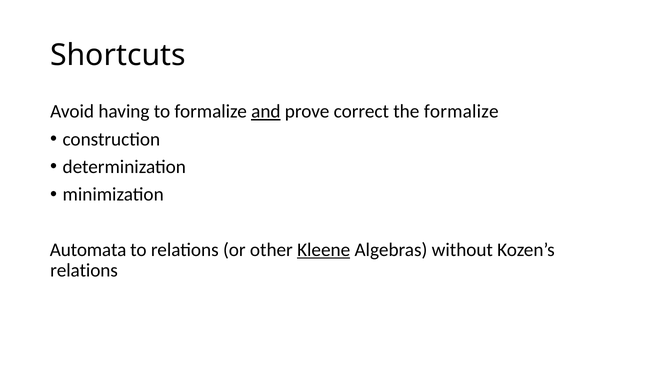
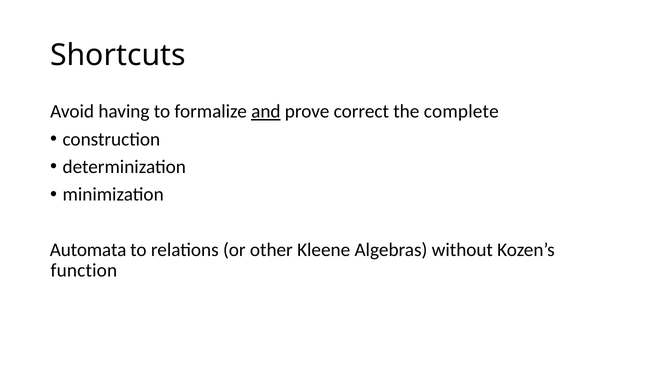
the formalize: formalize -> complete
Kleene underline: present -> none
relations at (84, 270): relations -> function
